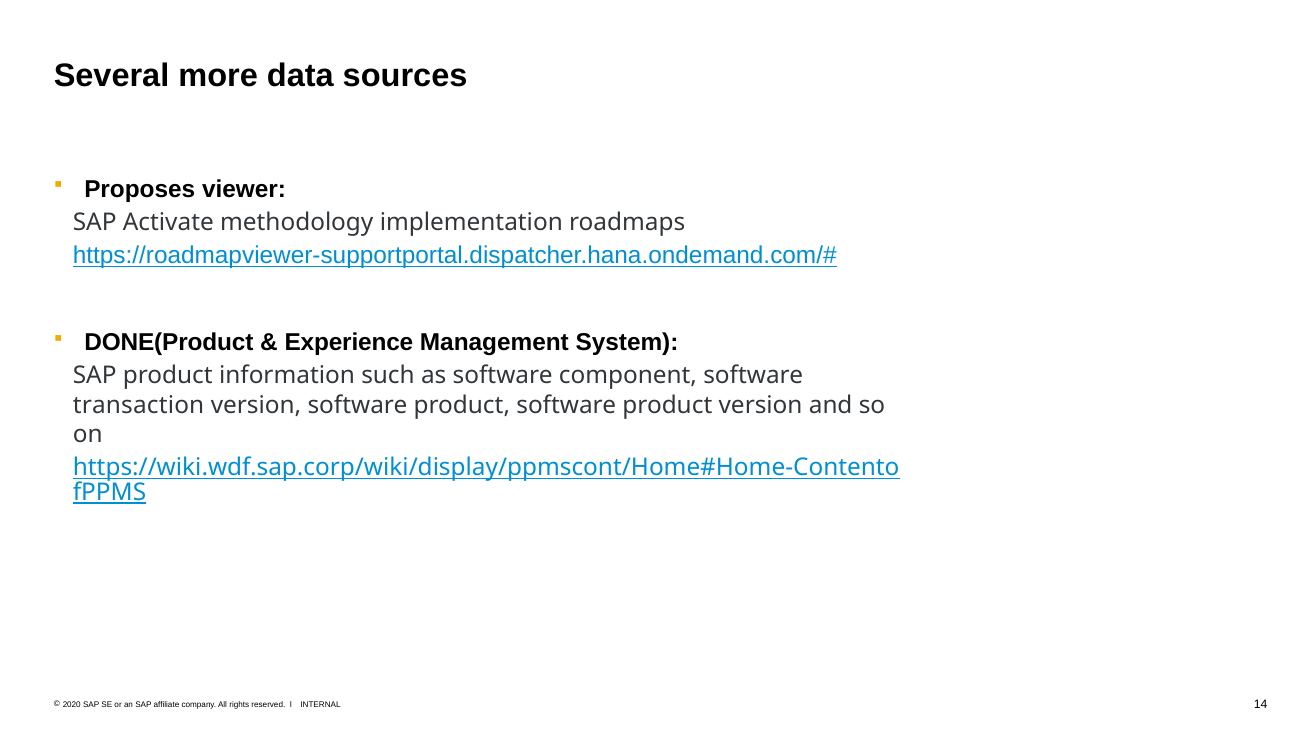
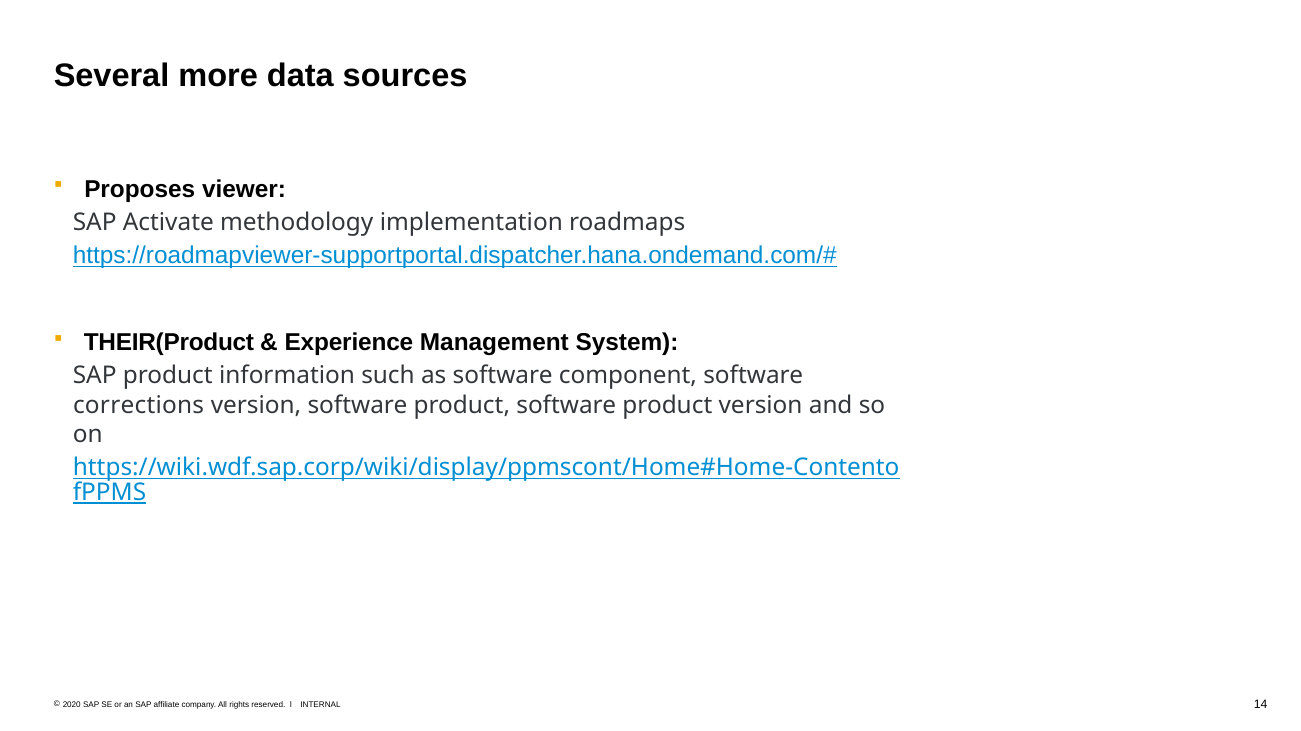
DONE(Product: DONE(Product -> THEIR(Product
transaction: transaction -> corrections
